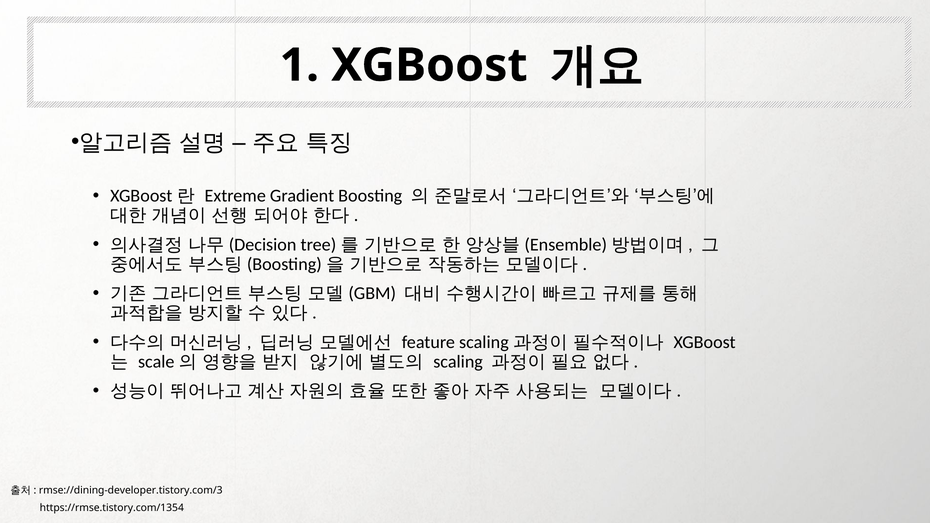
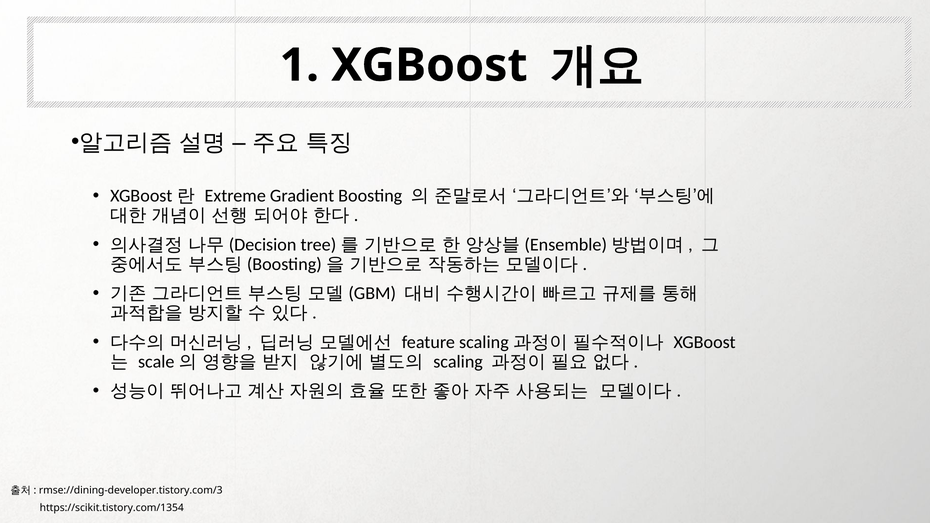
https://rmse.tistory.com/1354: https://rmse.tistory.com/1354 -> https://scikit.tistory.com/1354
